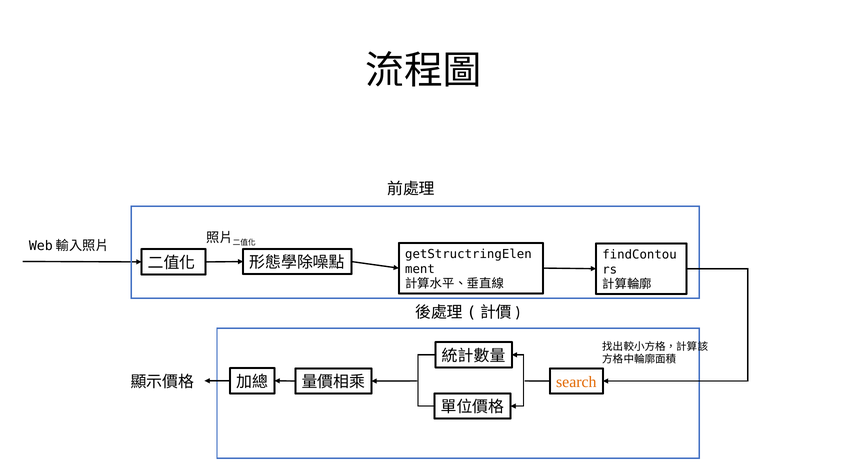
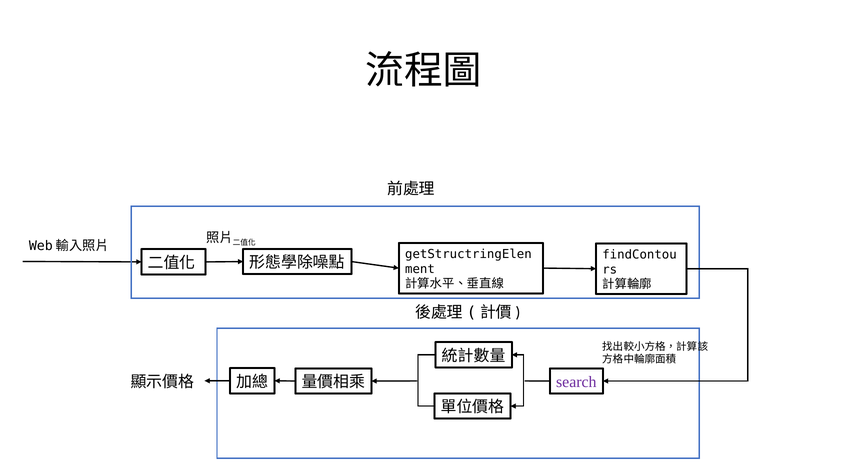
search colour: orange -> purple
